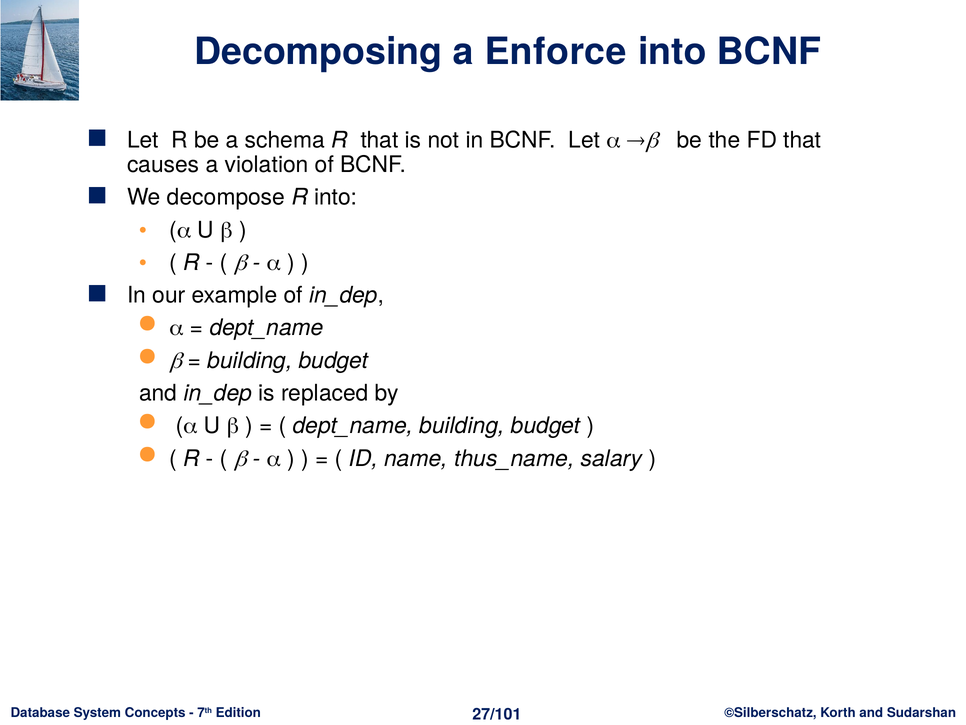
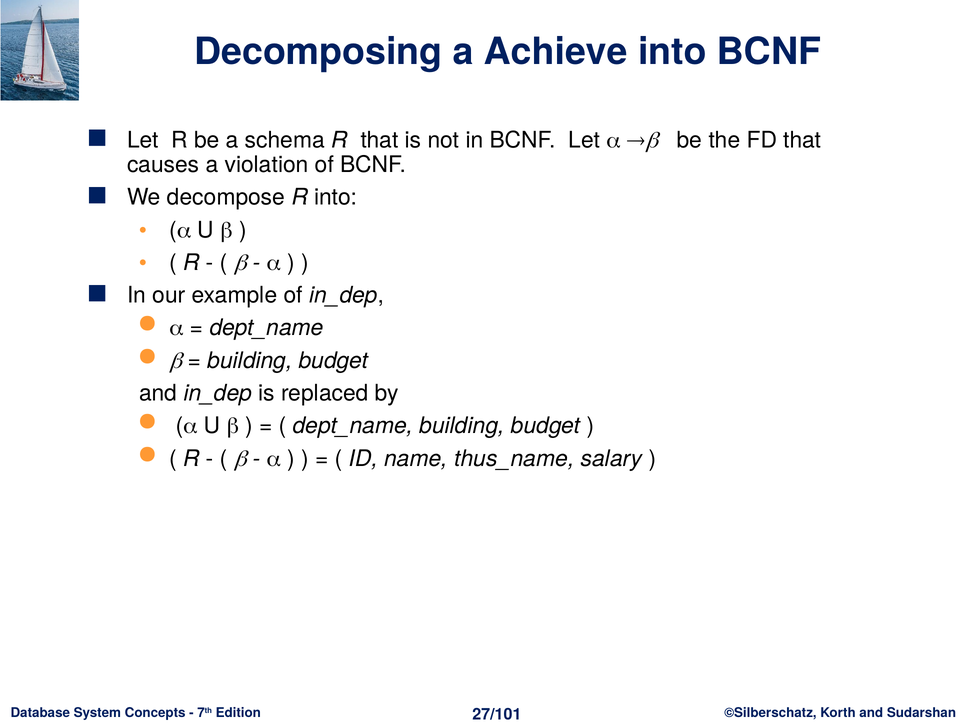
Enforce: Enforce -> Achieve
